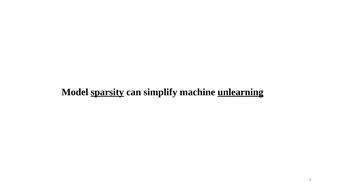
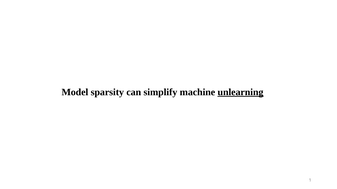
sparsity underline: present -> none
